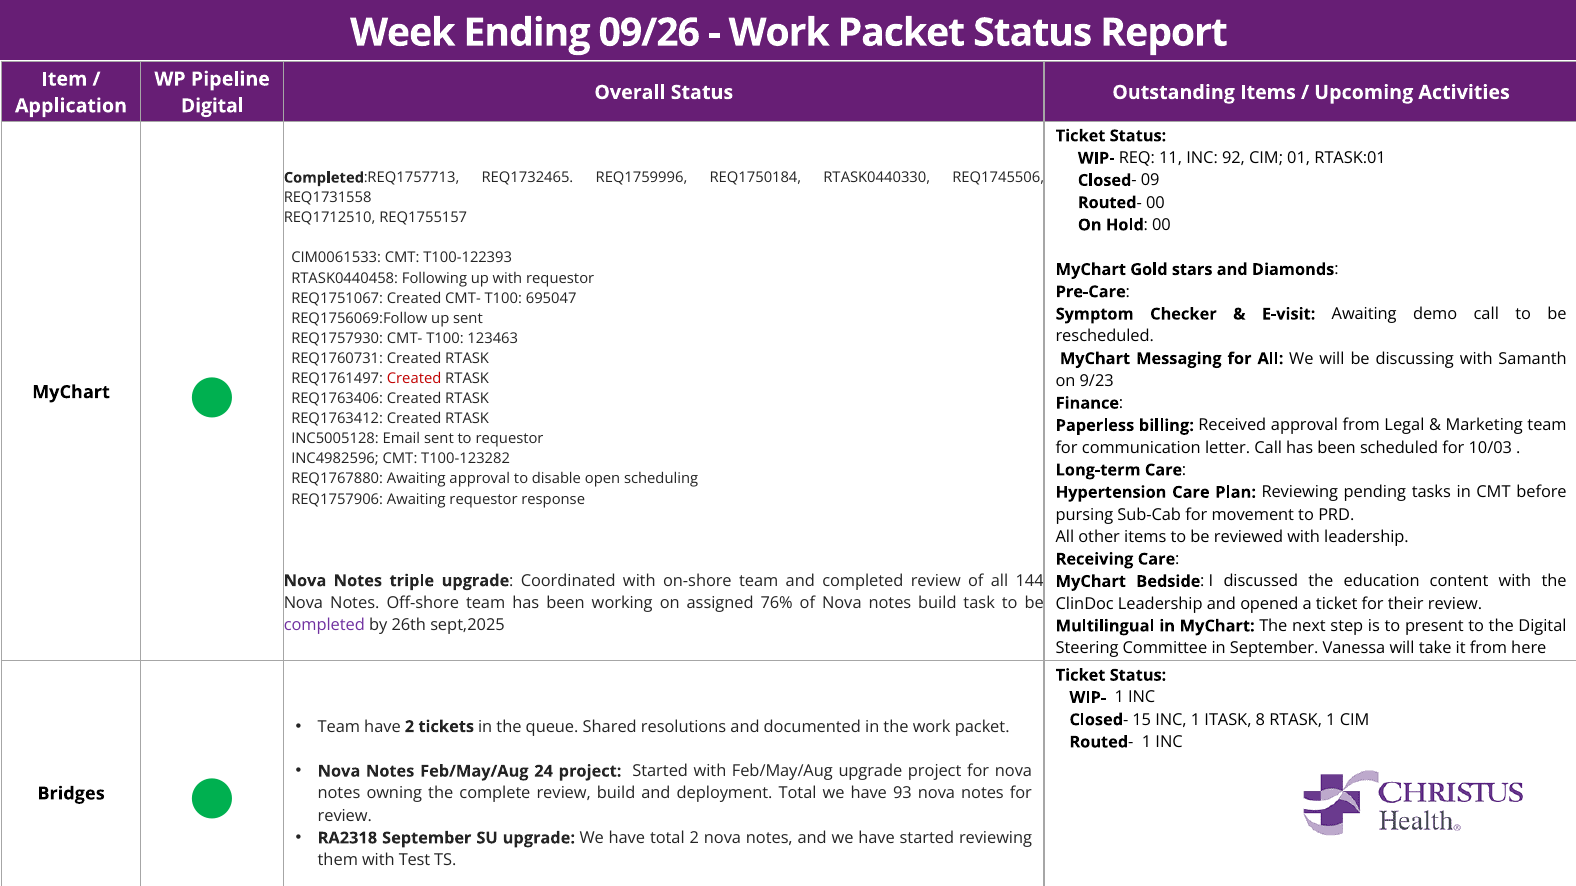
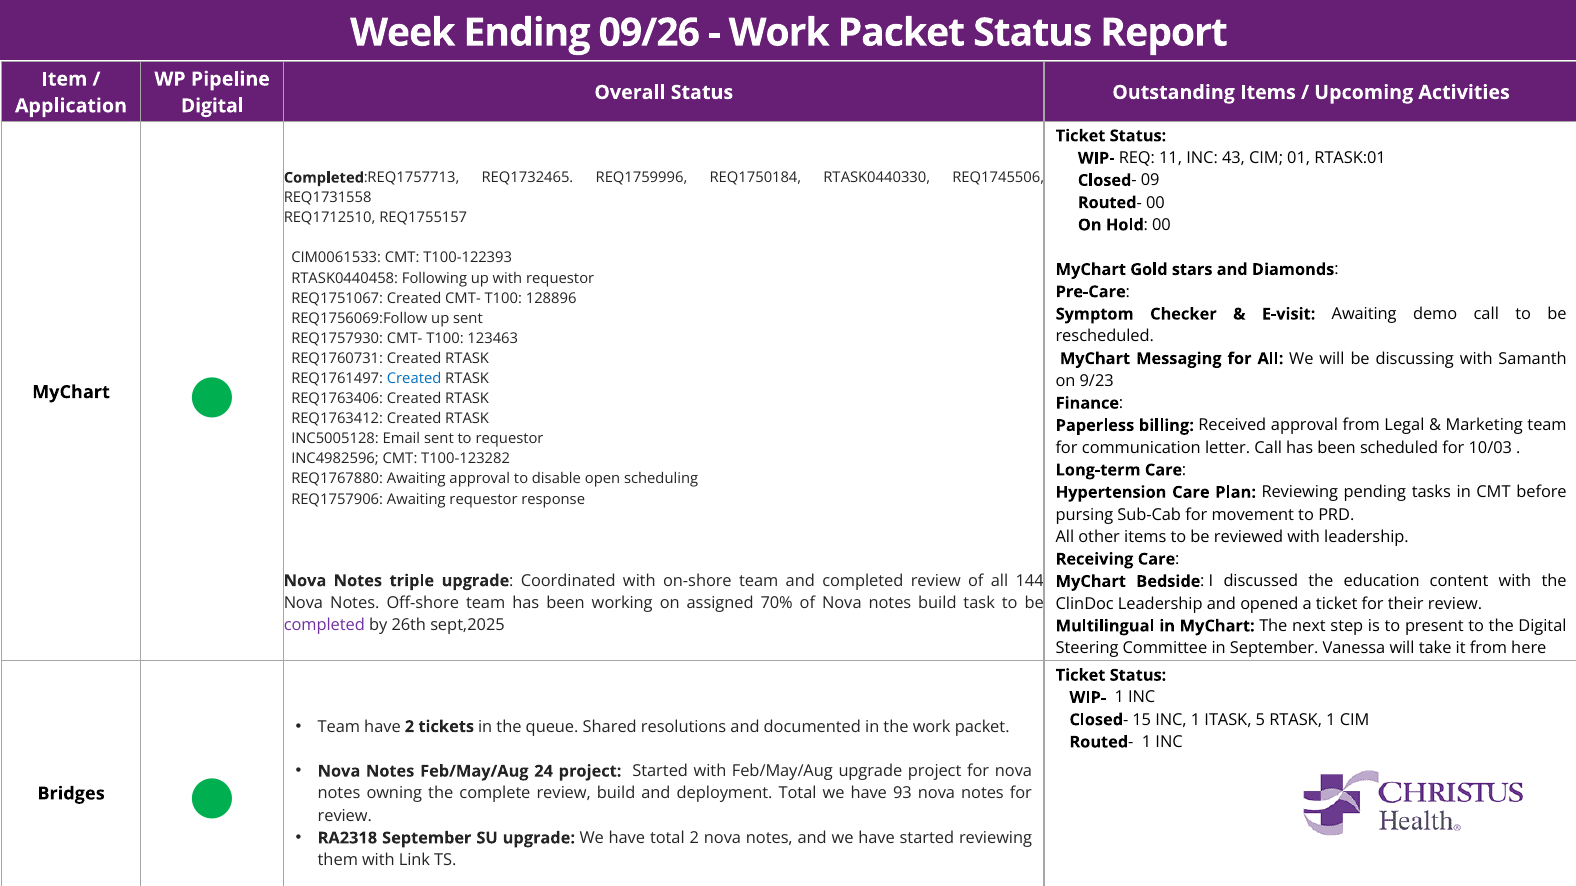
92: 92 -> 43
695047: 695047 -> 128896
Created at (414, 379) colour: red -> blue
76%: 76% -> 70%
8: 8 -> 5
Test: Test -> Link
